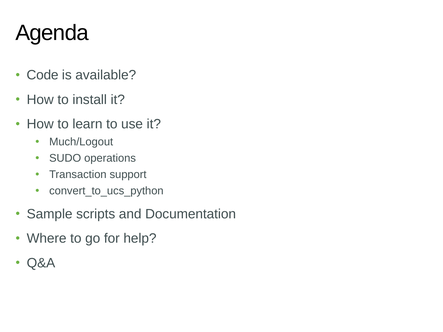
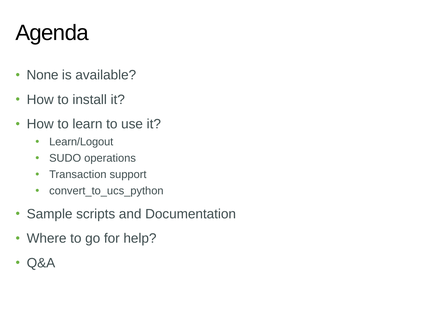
Code: Code -> None
Much/Logout: Much/Logout -> Learn/Logout
